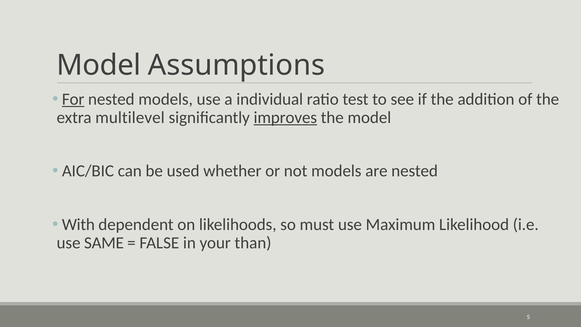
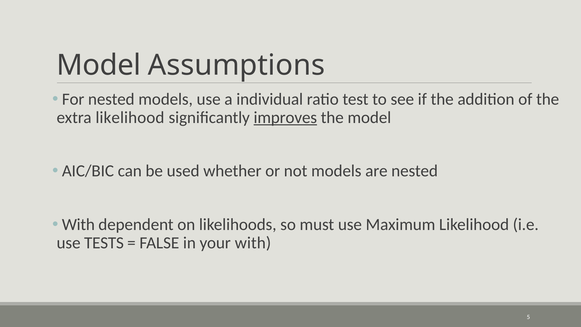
For underline: present -> none
extra multilevel: multilevel -> likelihood
SAME: SAME -> TESTS
your than: than -> with
